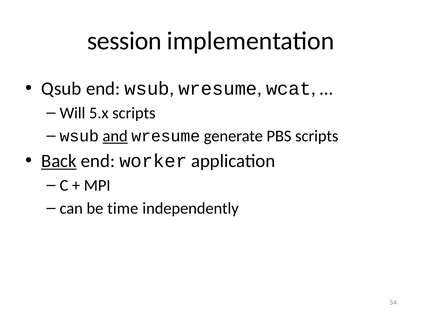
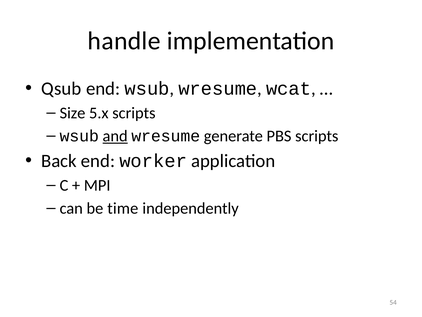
session: session -> handle
Will: Will -> Size
Back underline: present -> none
